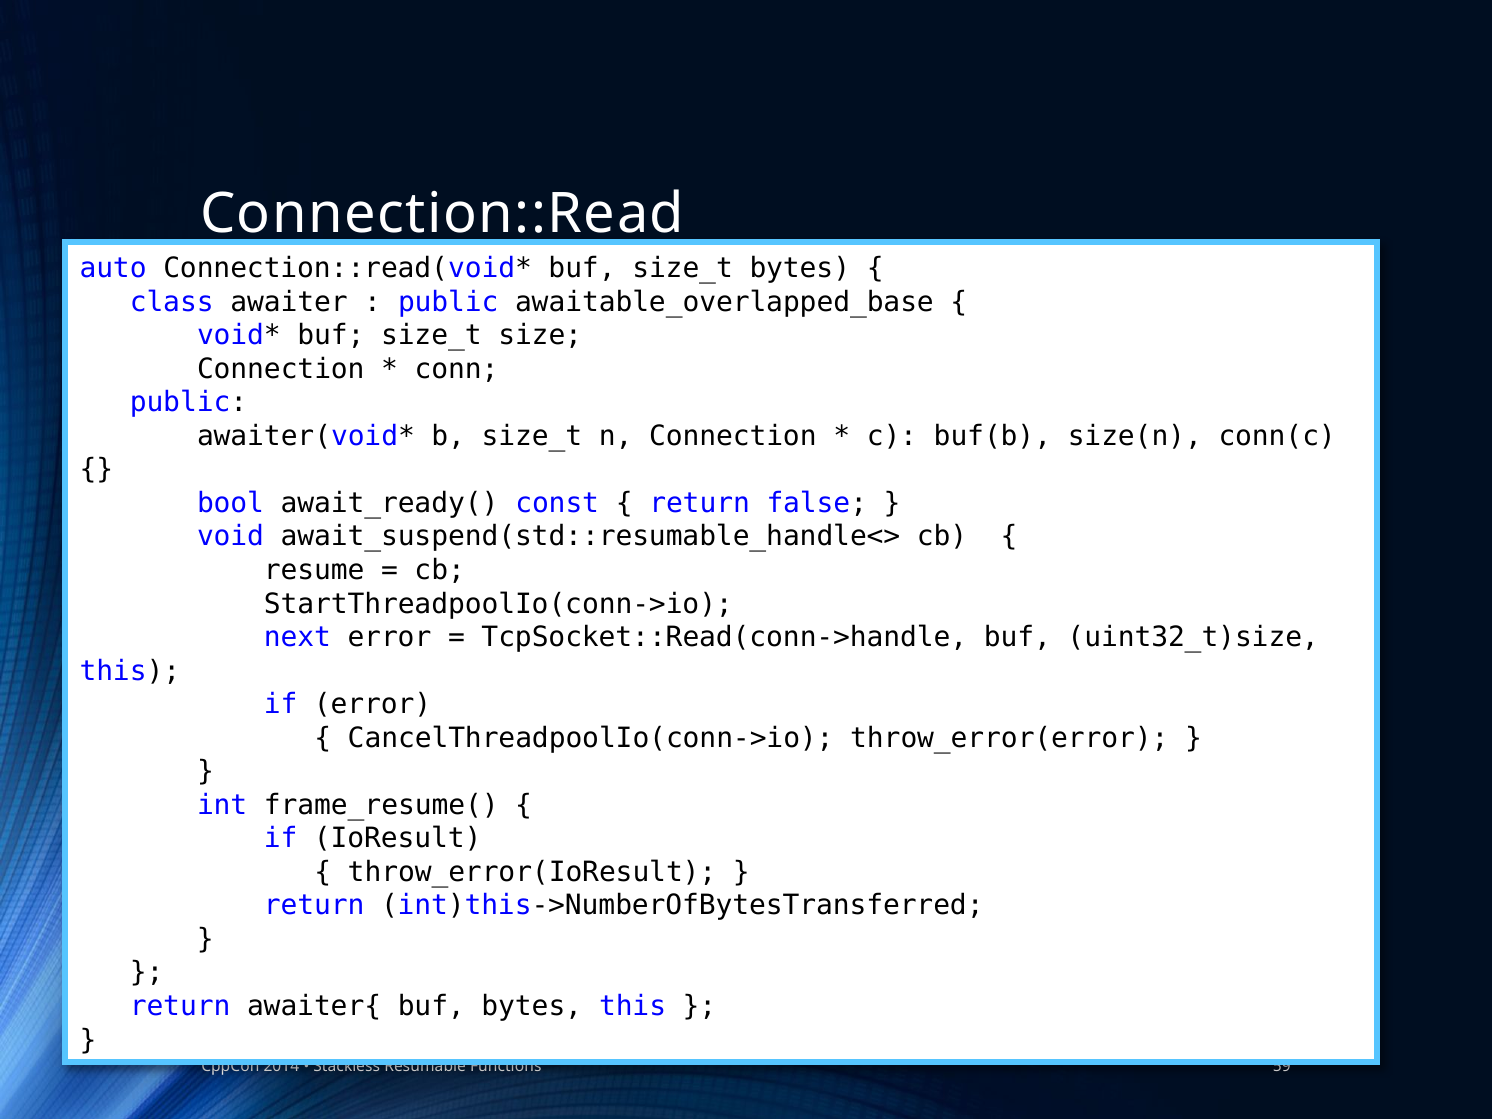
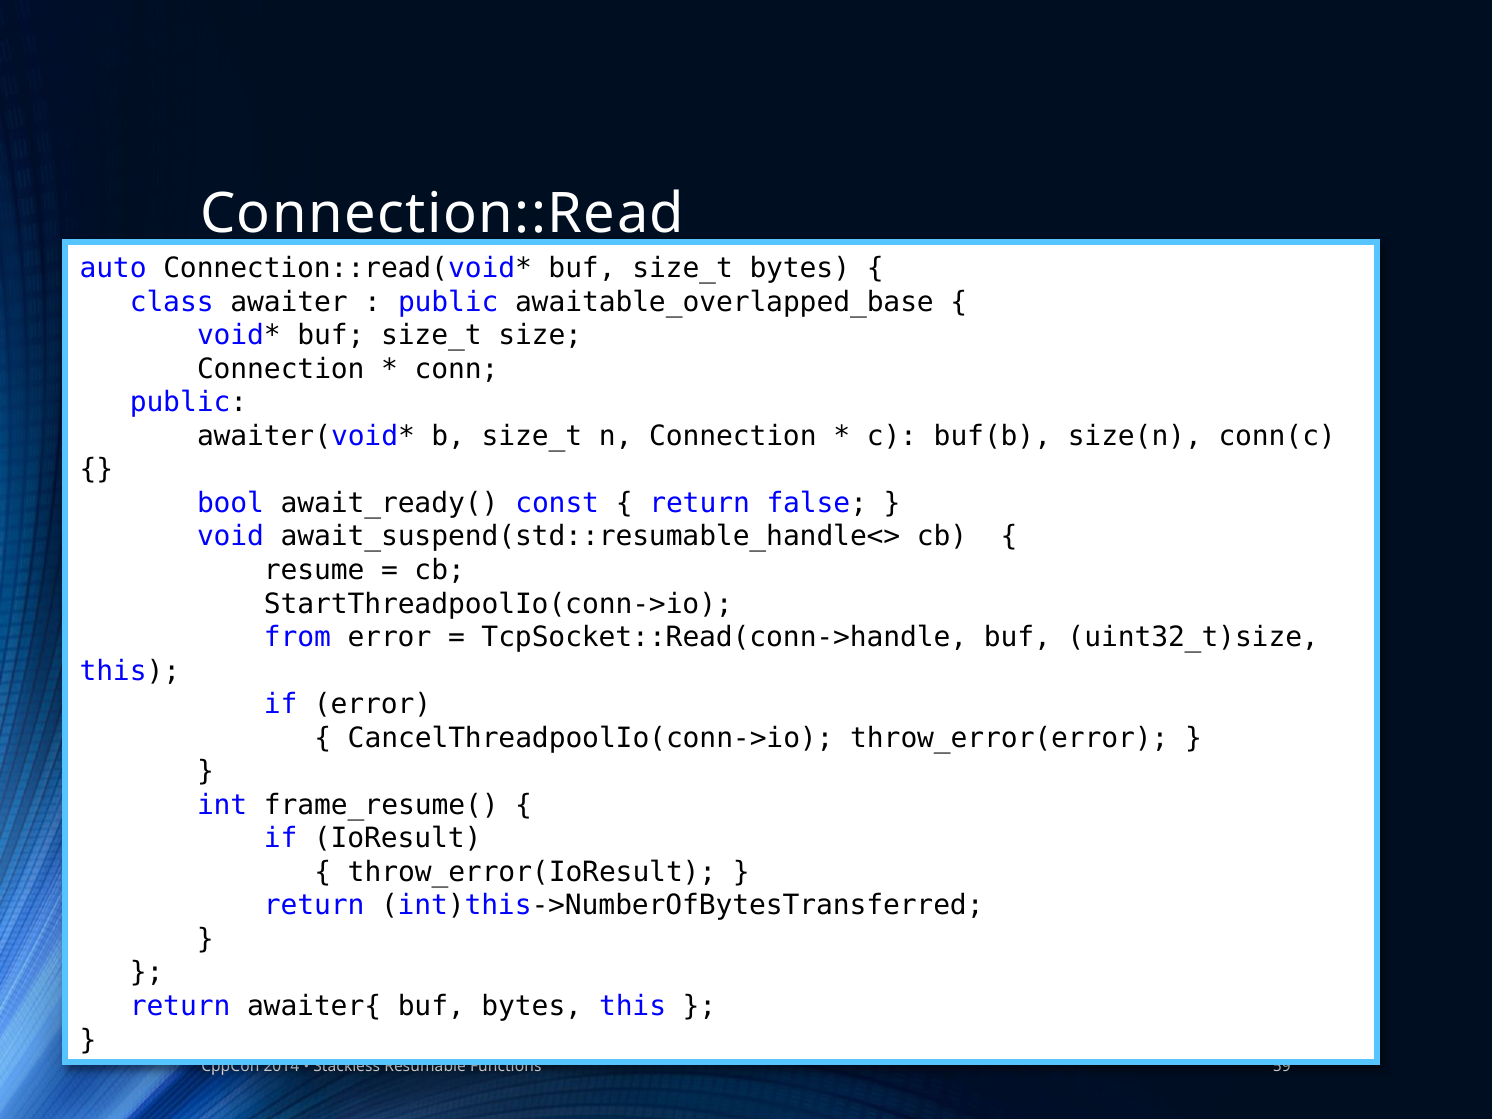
next: next -> from
